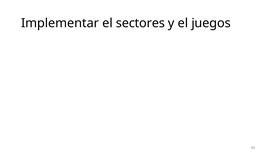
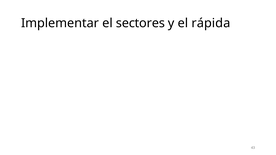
juegos: juegos -> rápida
